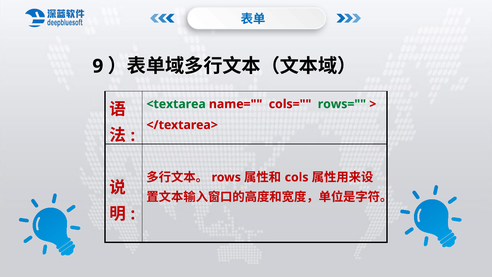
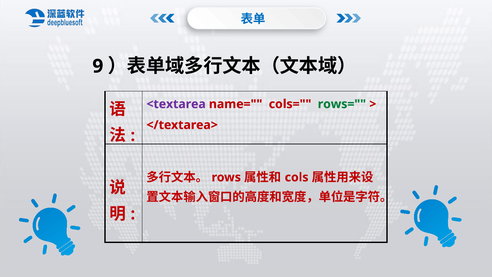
<textarea colour: green -> purple
